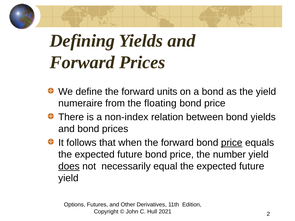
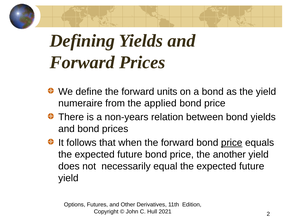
floating: floating -> applied
non-index: non-index -> non-years
number: number -> another
does underline: present -> none
